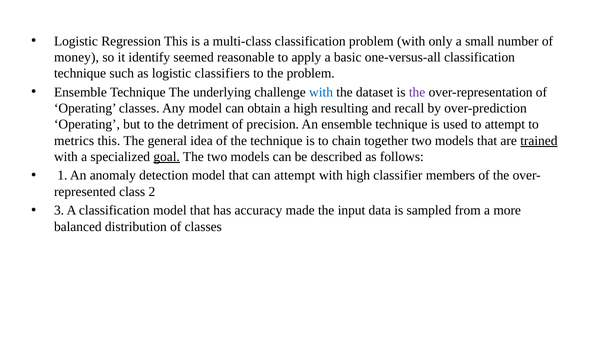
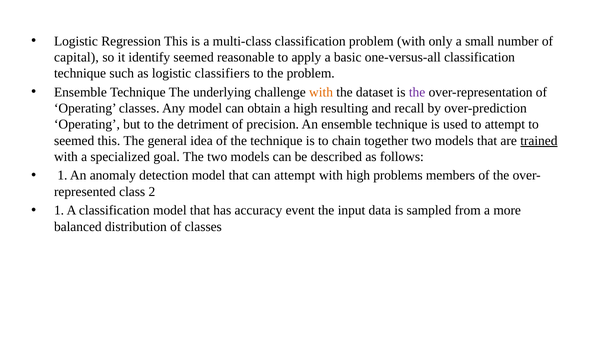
money: money -> capital
with at (321, 92) colour: blue -> orange
metrics at (74, 141): metrics -> seemed
goal underline: present -> none
classifier: classifier -> problems
3 at (59, 210): 3 -> 1
made: made -> event
